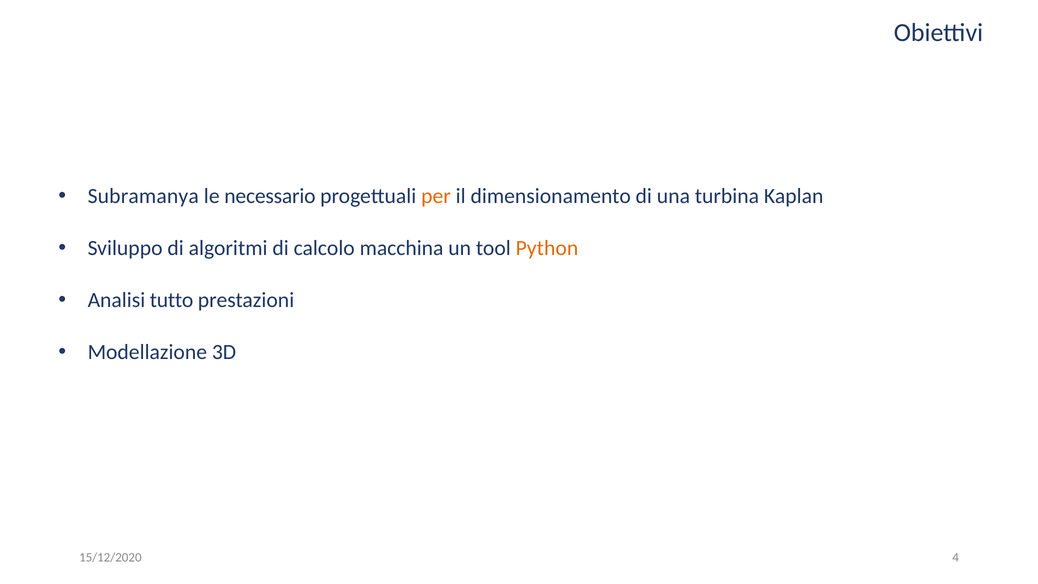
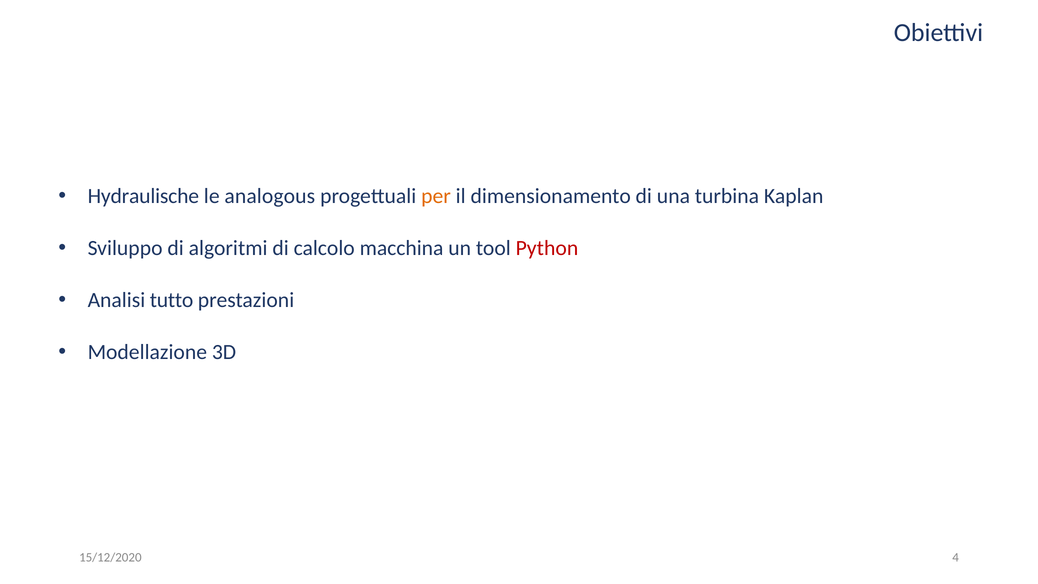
Subramanya: Subramanya -> Hydraulische
necessario: necessario -> analogous
Python colour: orange -> red
